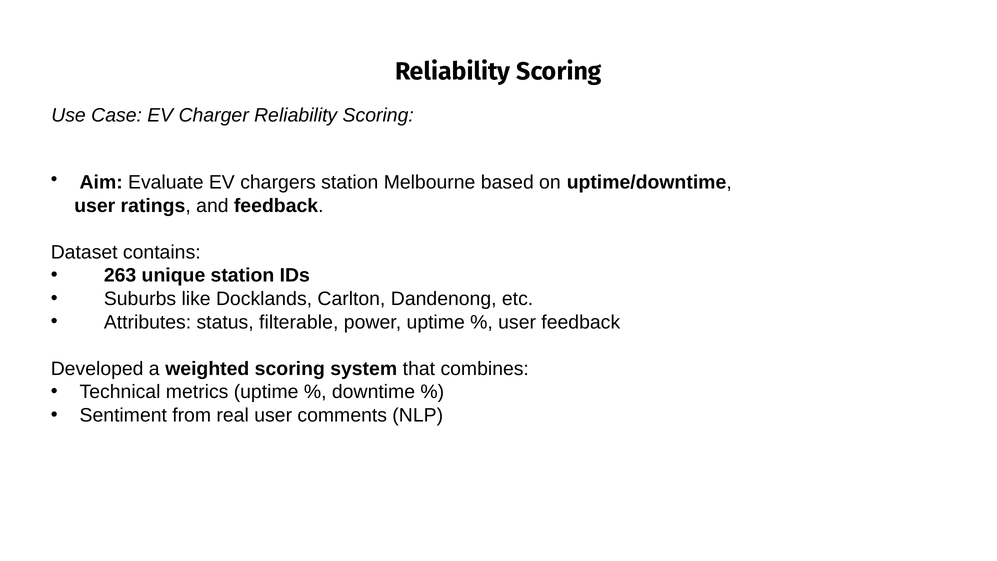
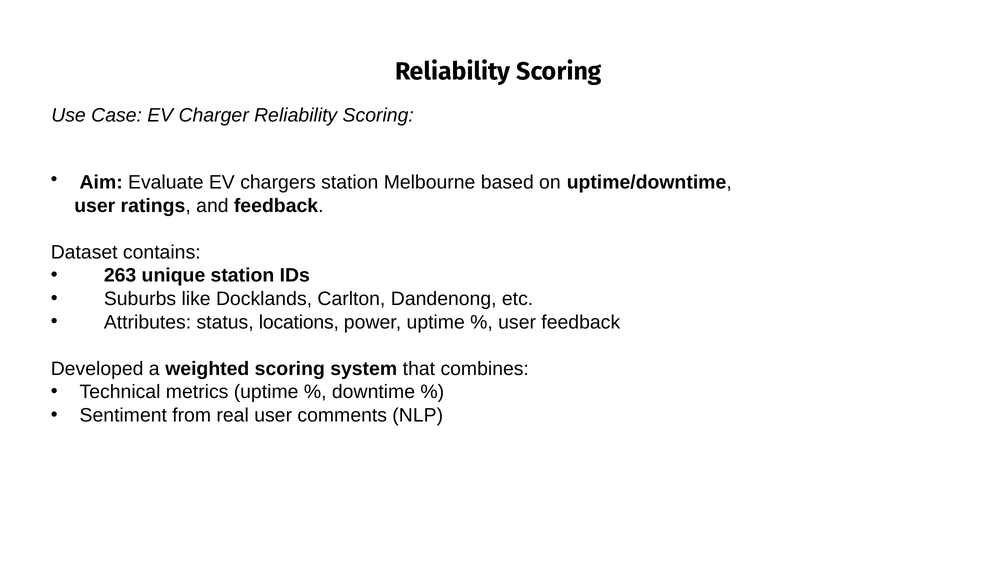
filterable: filterable -> locations
